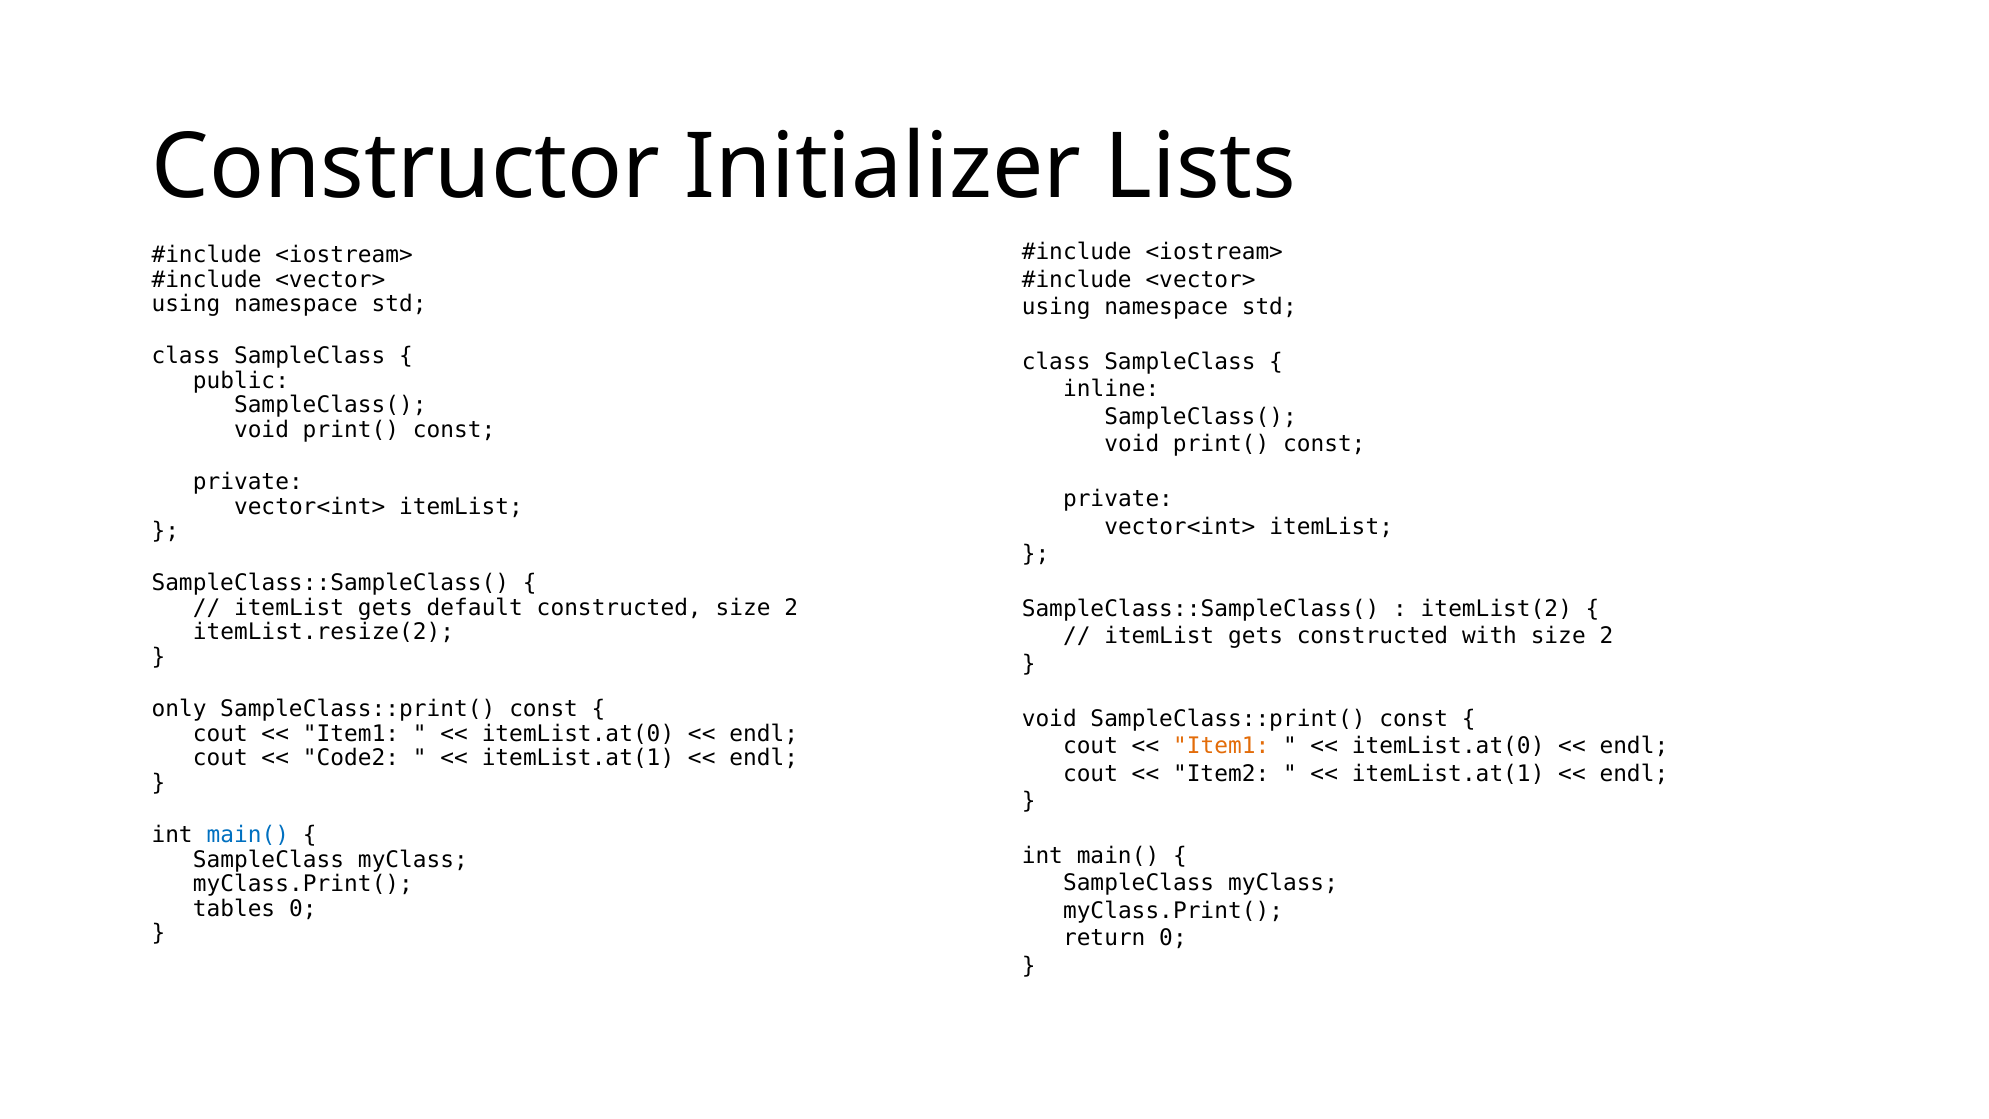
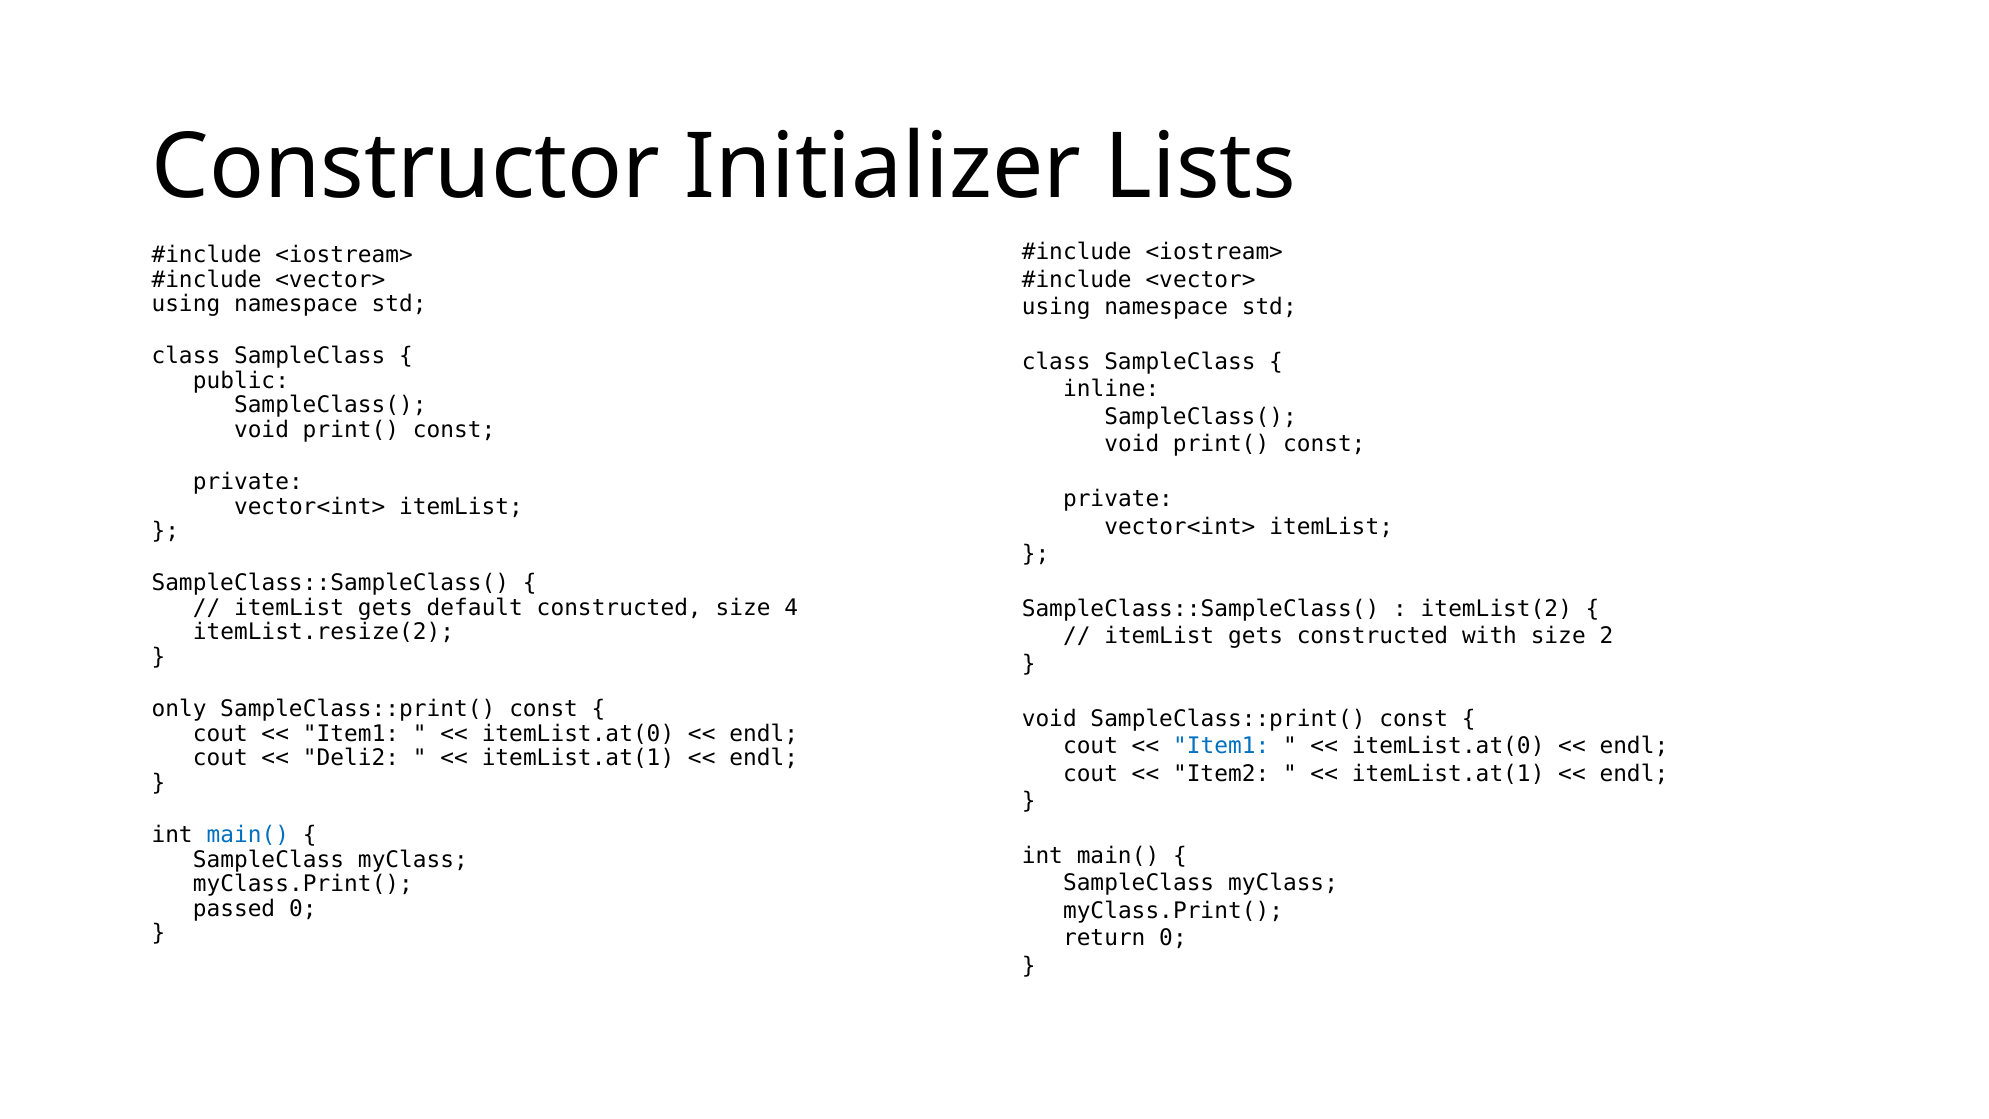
constructed size 2: 2 -> 4
Item1 at (1221, 746) colour: orange -> blue
Code2: Code2 -> Deli2
tables: tables -> passed
